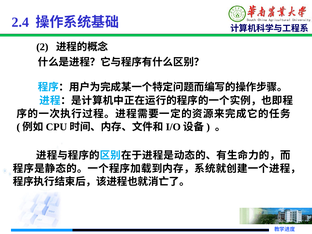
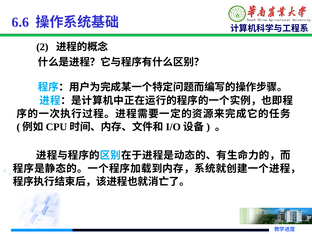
2.4: 2.4 -> 6.6
